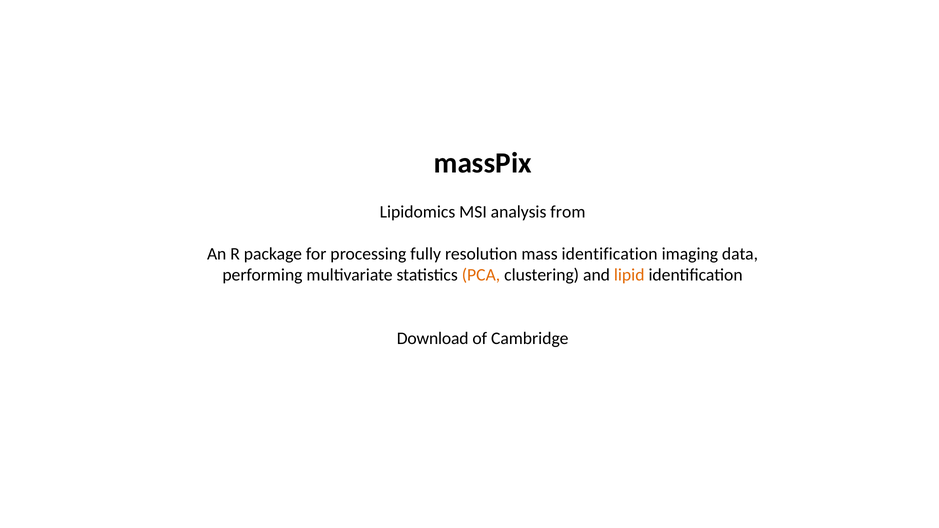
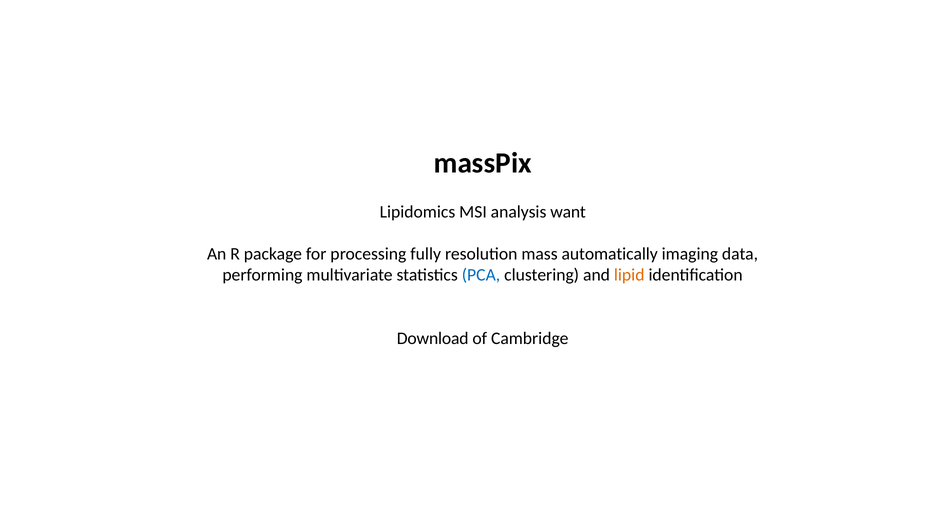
from: from -> want
mass identification: identification -> automatically
PCA colour: orange -> blue
